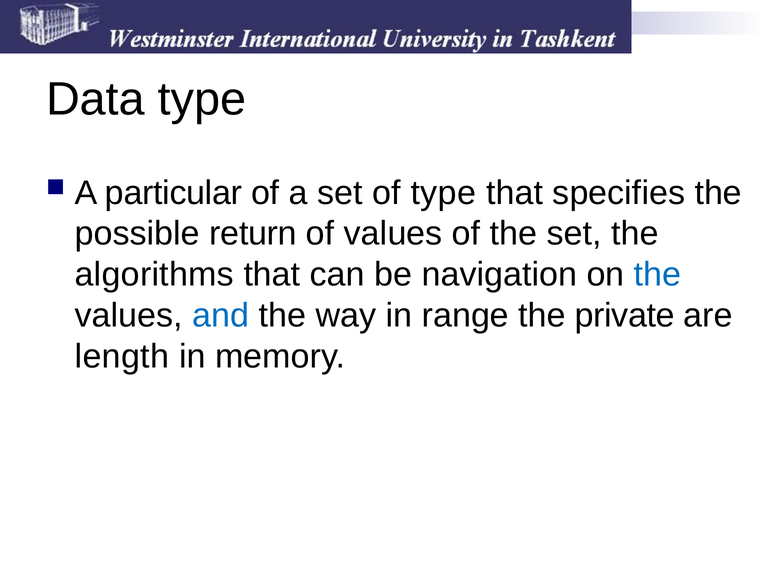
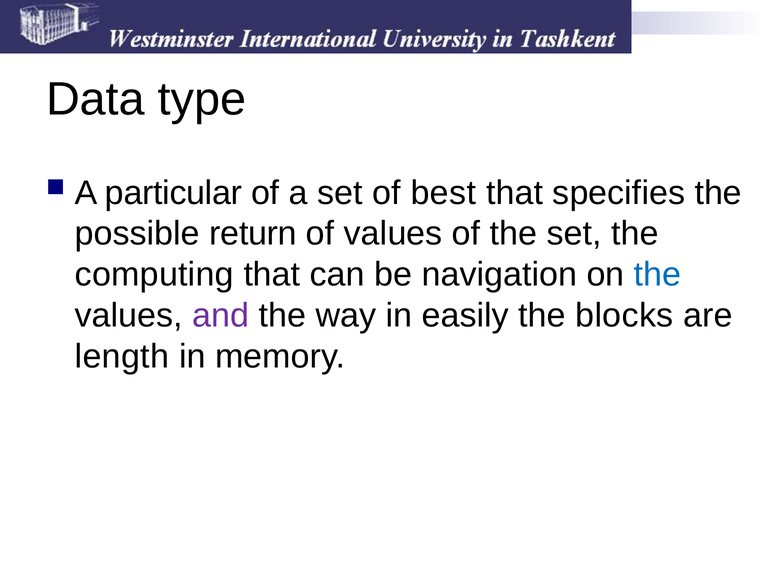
of type: type -> best
algorithms: algorithms -> computing
and colour: blue -> purple
range: range -> easily
private: private -> blocks
